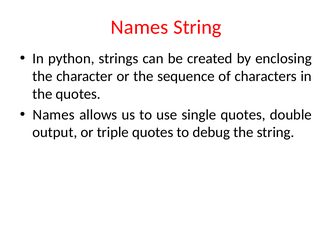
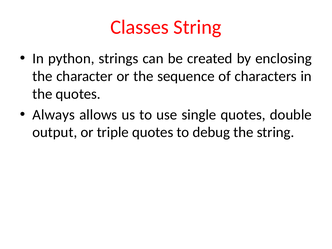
Names at (139, 27): Names -> Classes
Names at (54, 115): Names -> Always
